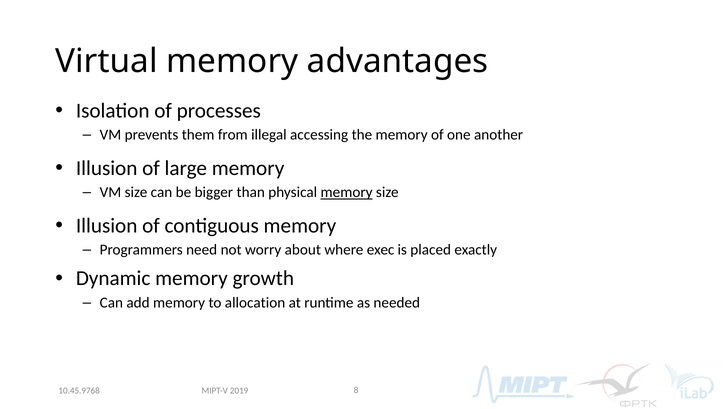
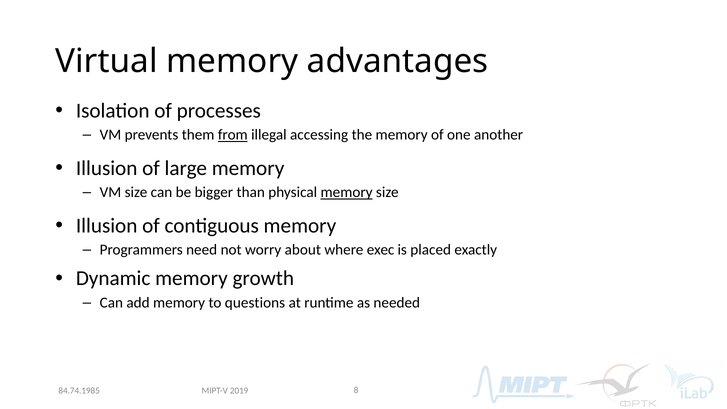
from underline: none -> present
allocation: allocation -> questions
10.45.9768: 10.45.9768 -> 84.74.1985
